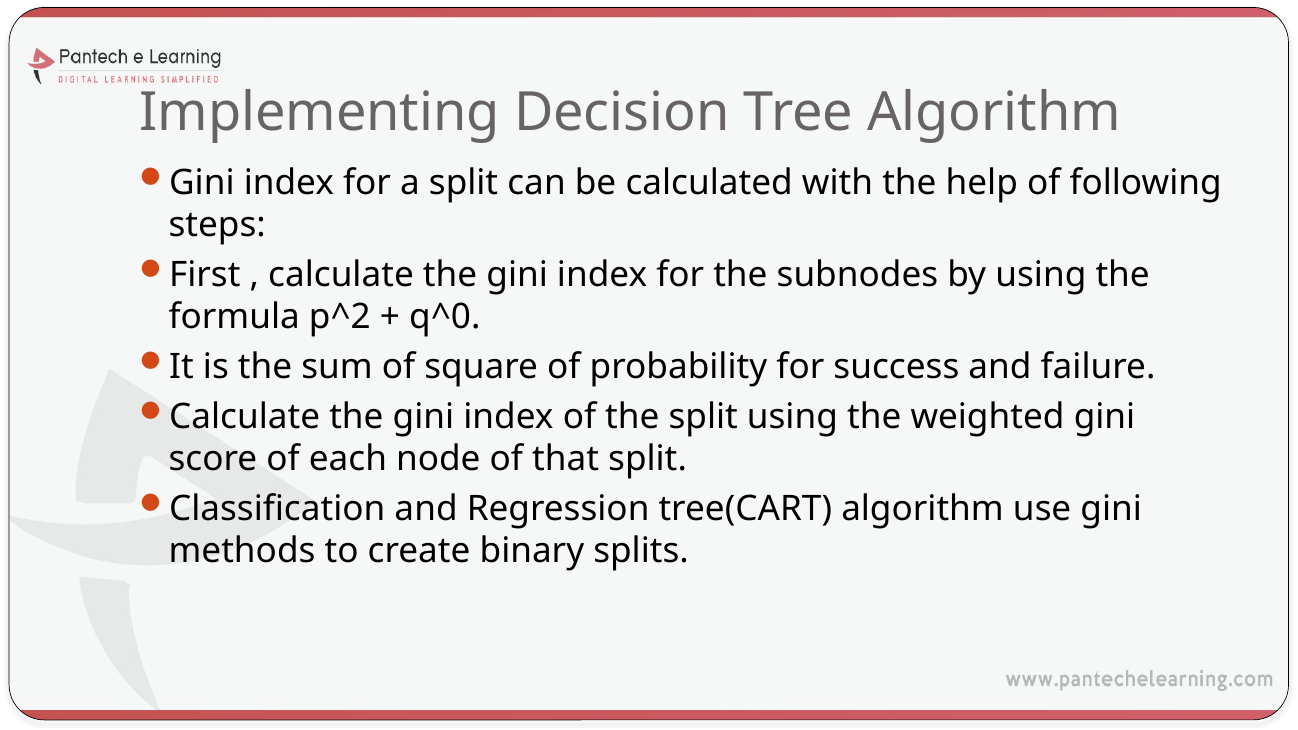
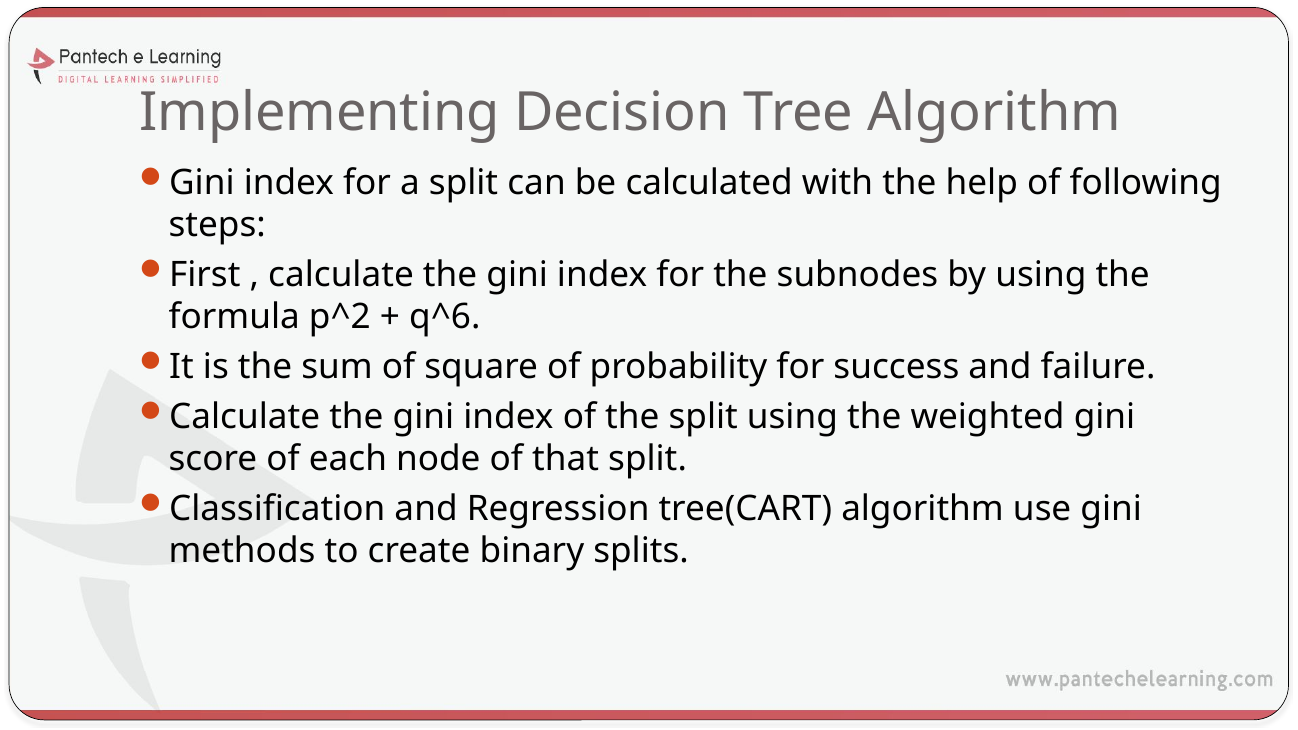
q^0: q^0 -> q^6
